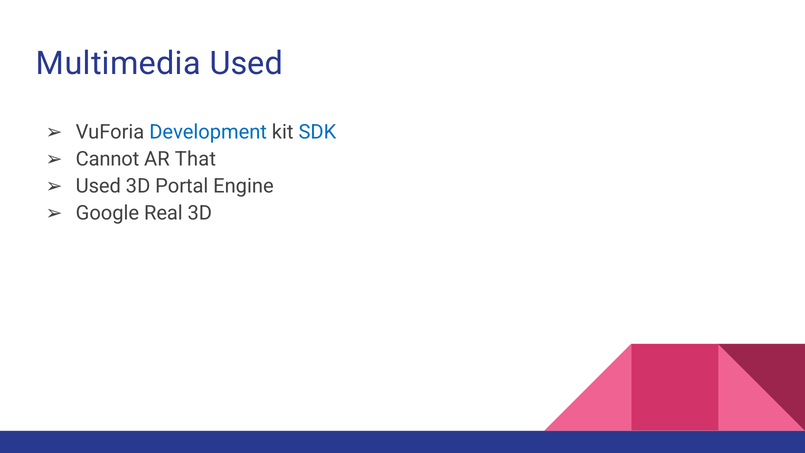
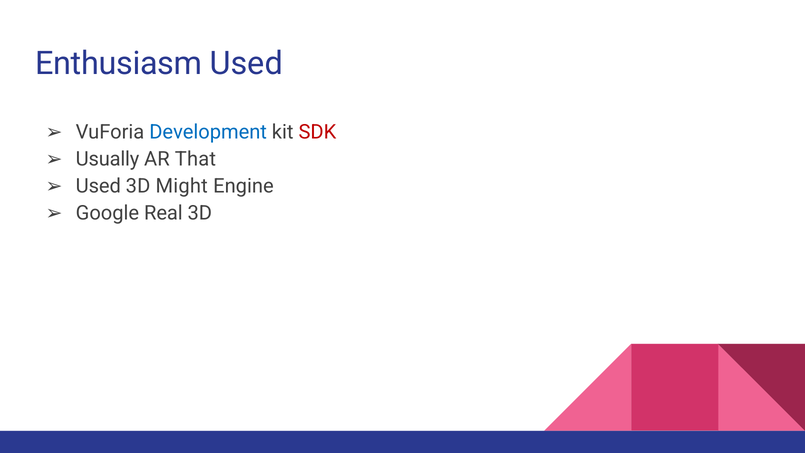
Multimedia: Multimedia -> Enthusiasm
SDK colour: blue -> red
Cannot: Cannot -> Usually
Portal: Portal -> Might
